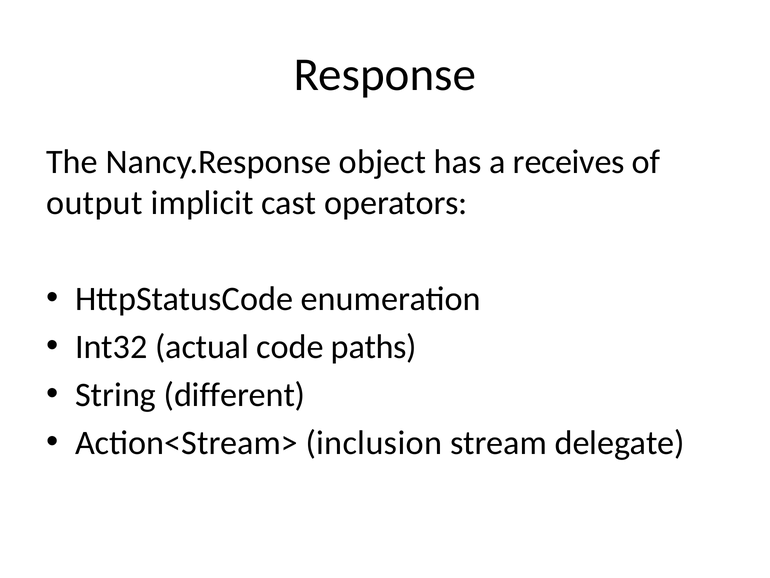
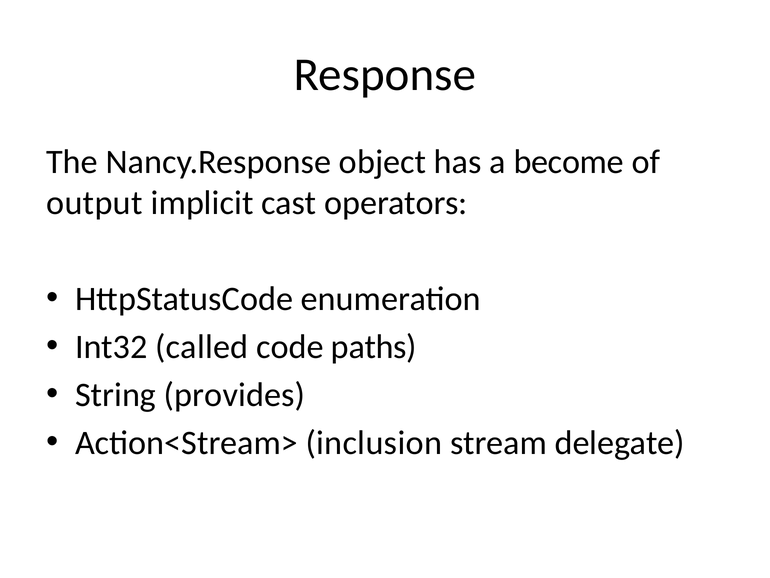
receives: receives -> become
actual: actual -> called
different: different -> provides
